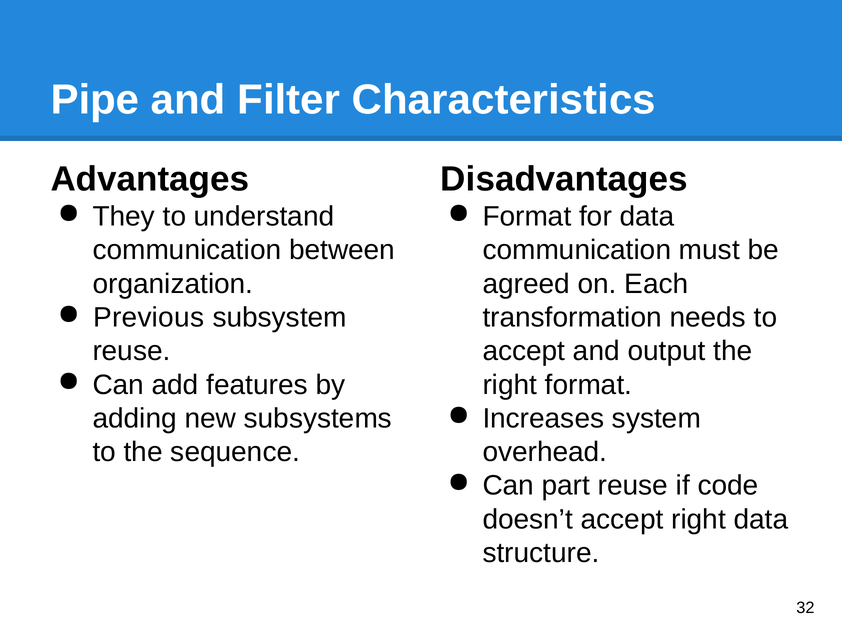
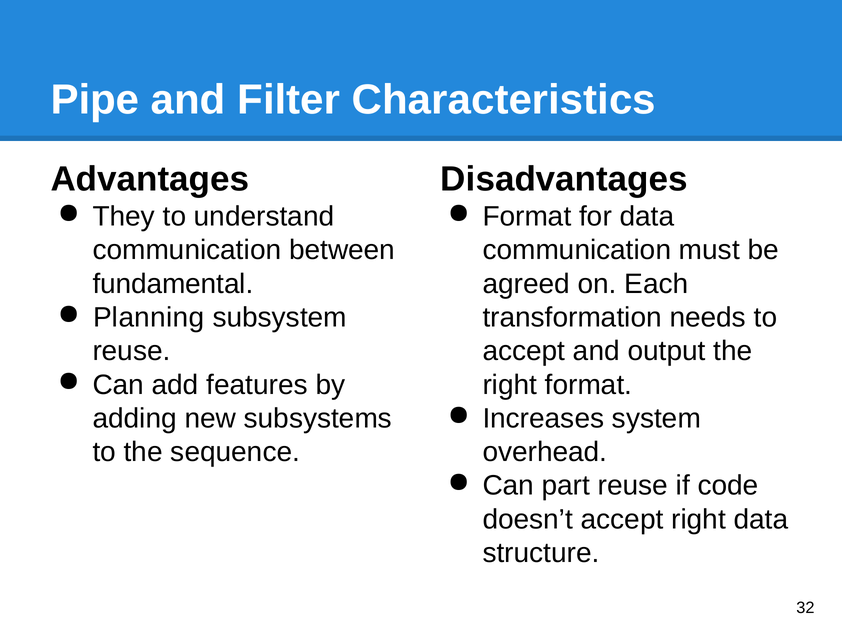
organization: organization -> fundamental
Previous: Previous -> Planning
